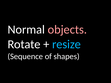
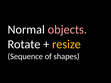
resize colour: light blue -> yellow
